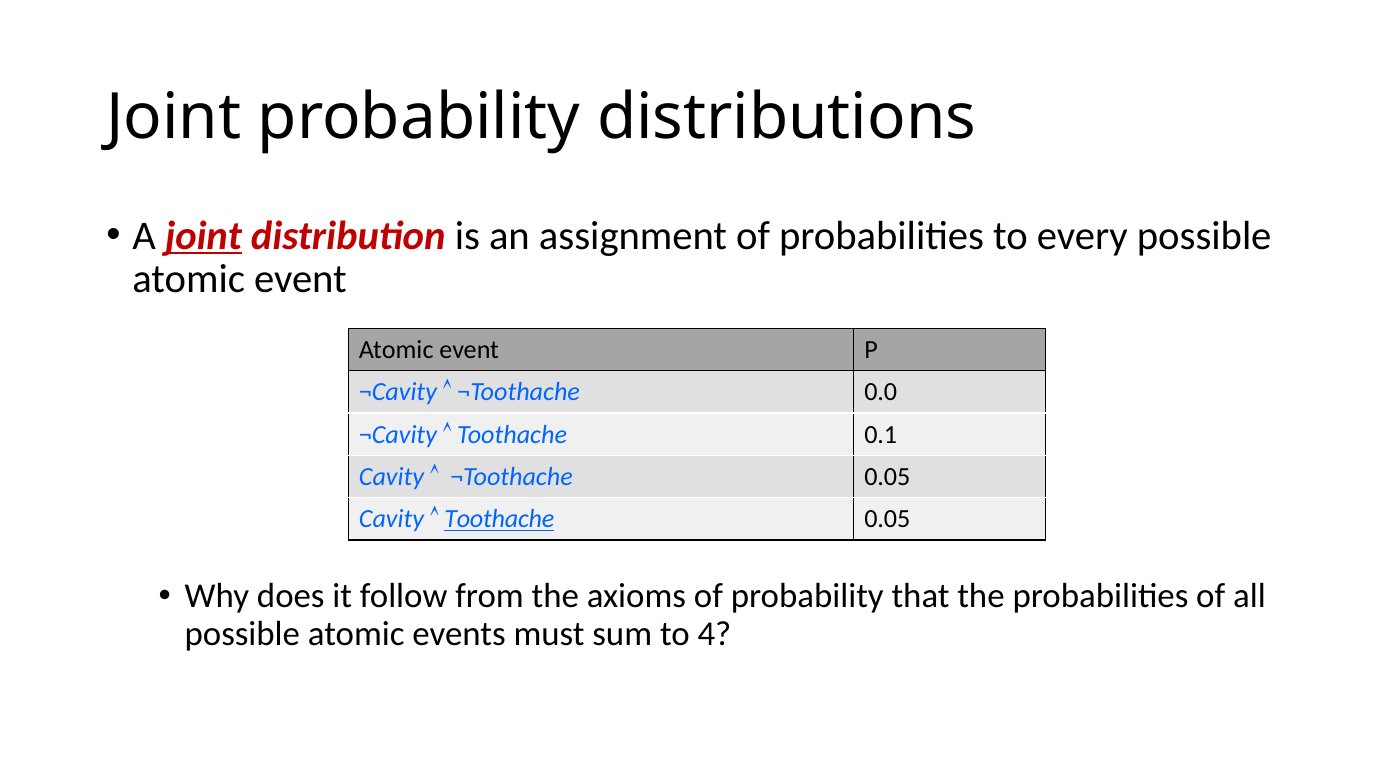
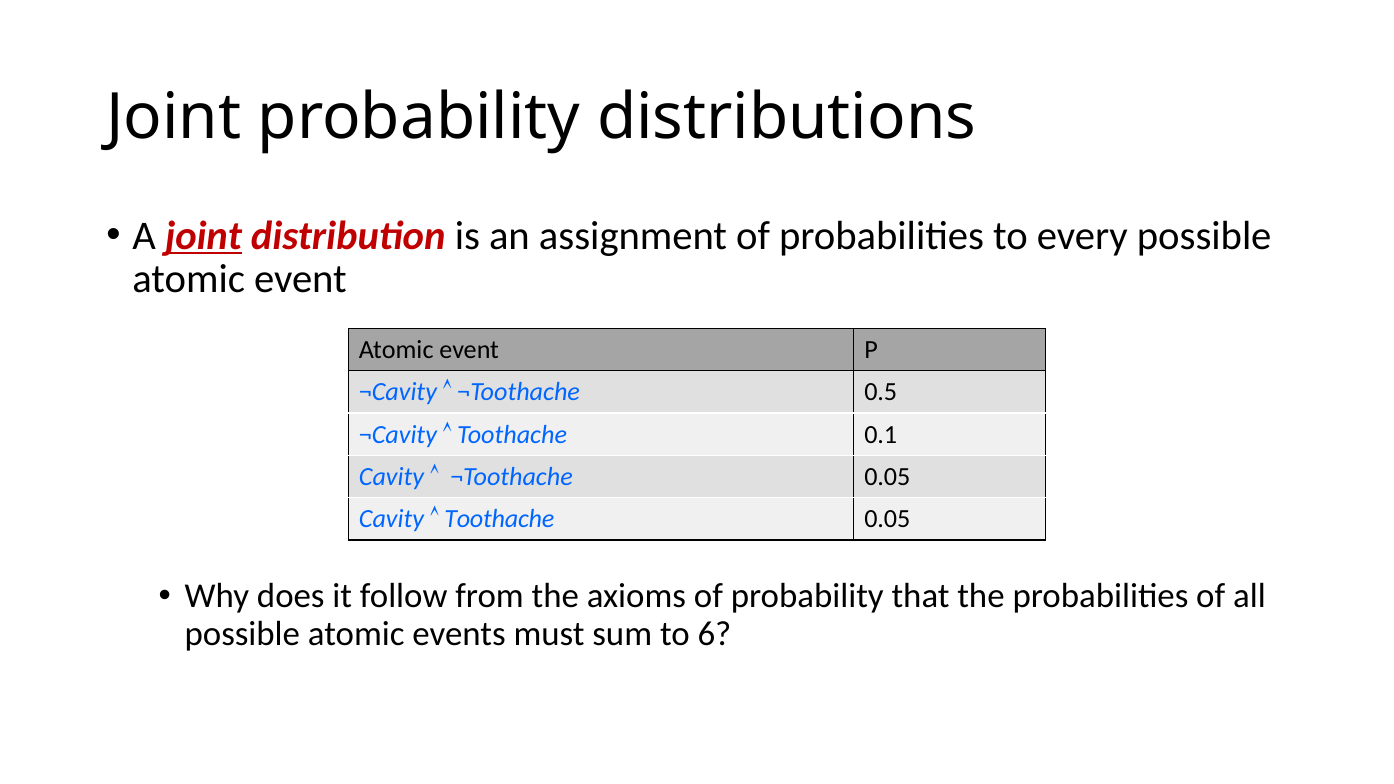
0.0: 0.0 -> 0.5
Toothache at (499, 519) underline: present -> none
4: 4 -> 6
